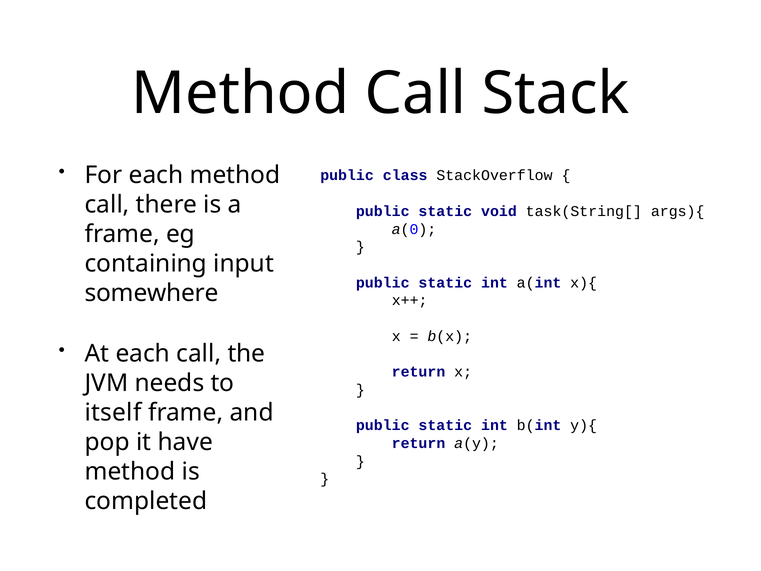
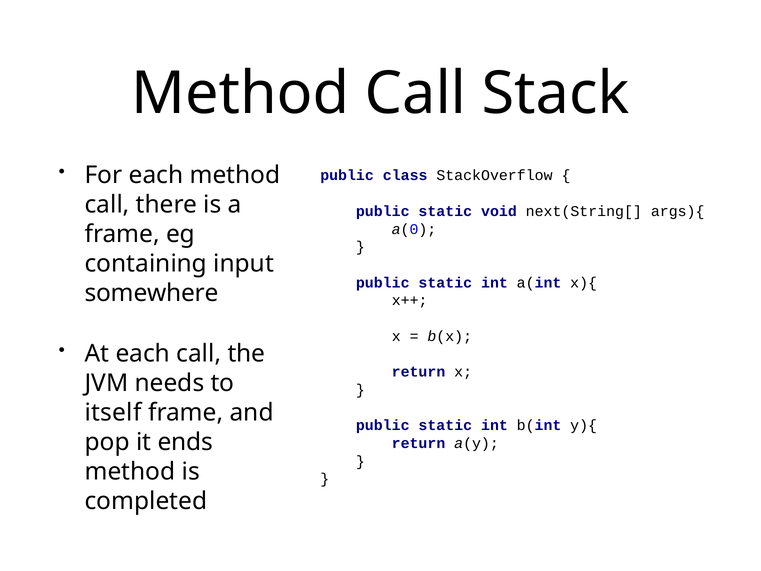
task(String[: task(String[ -> next(String[
have: have -> ends
